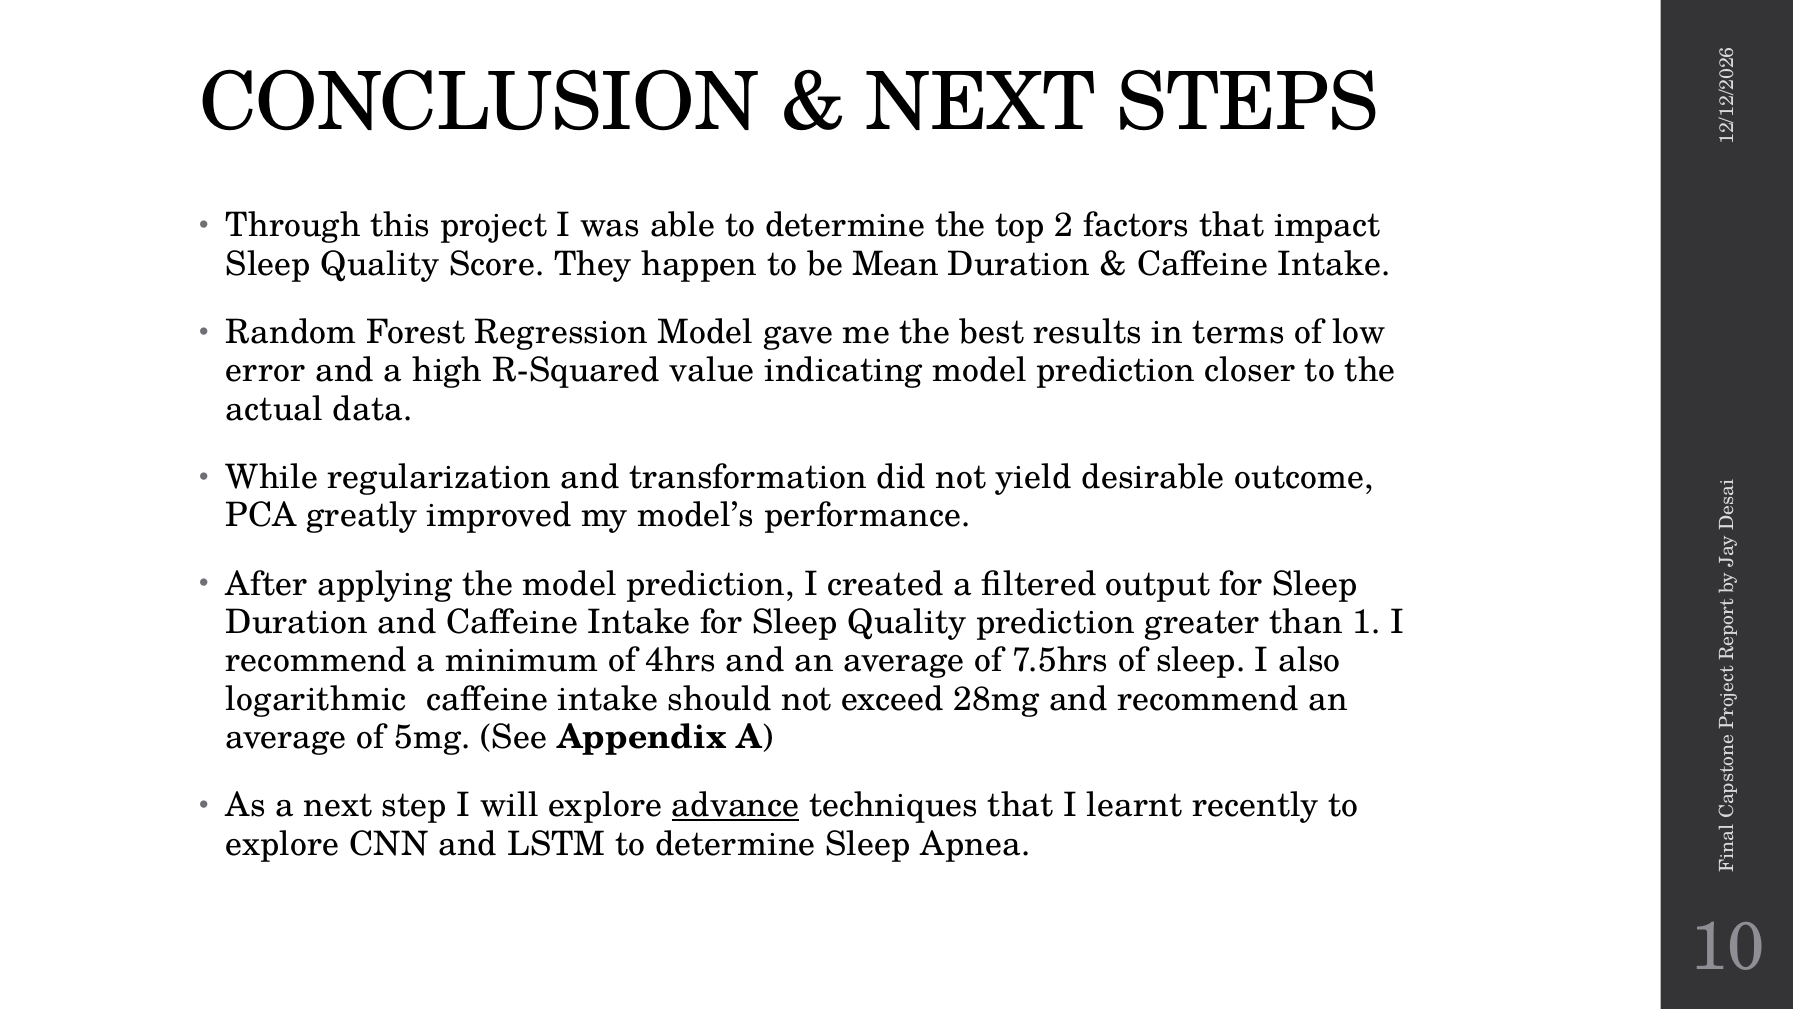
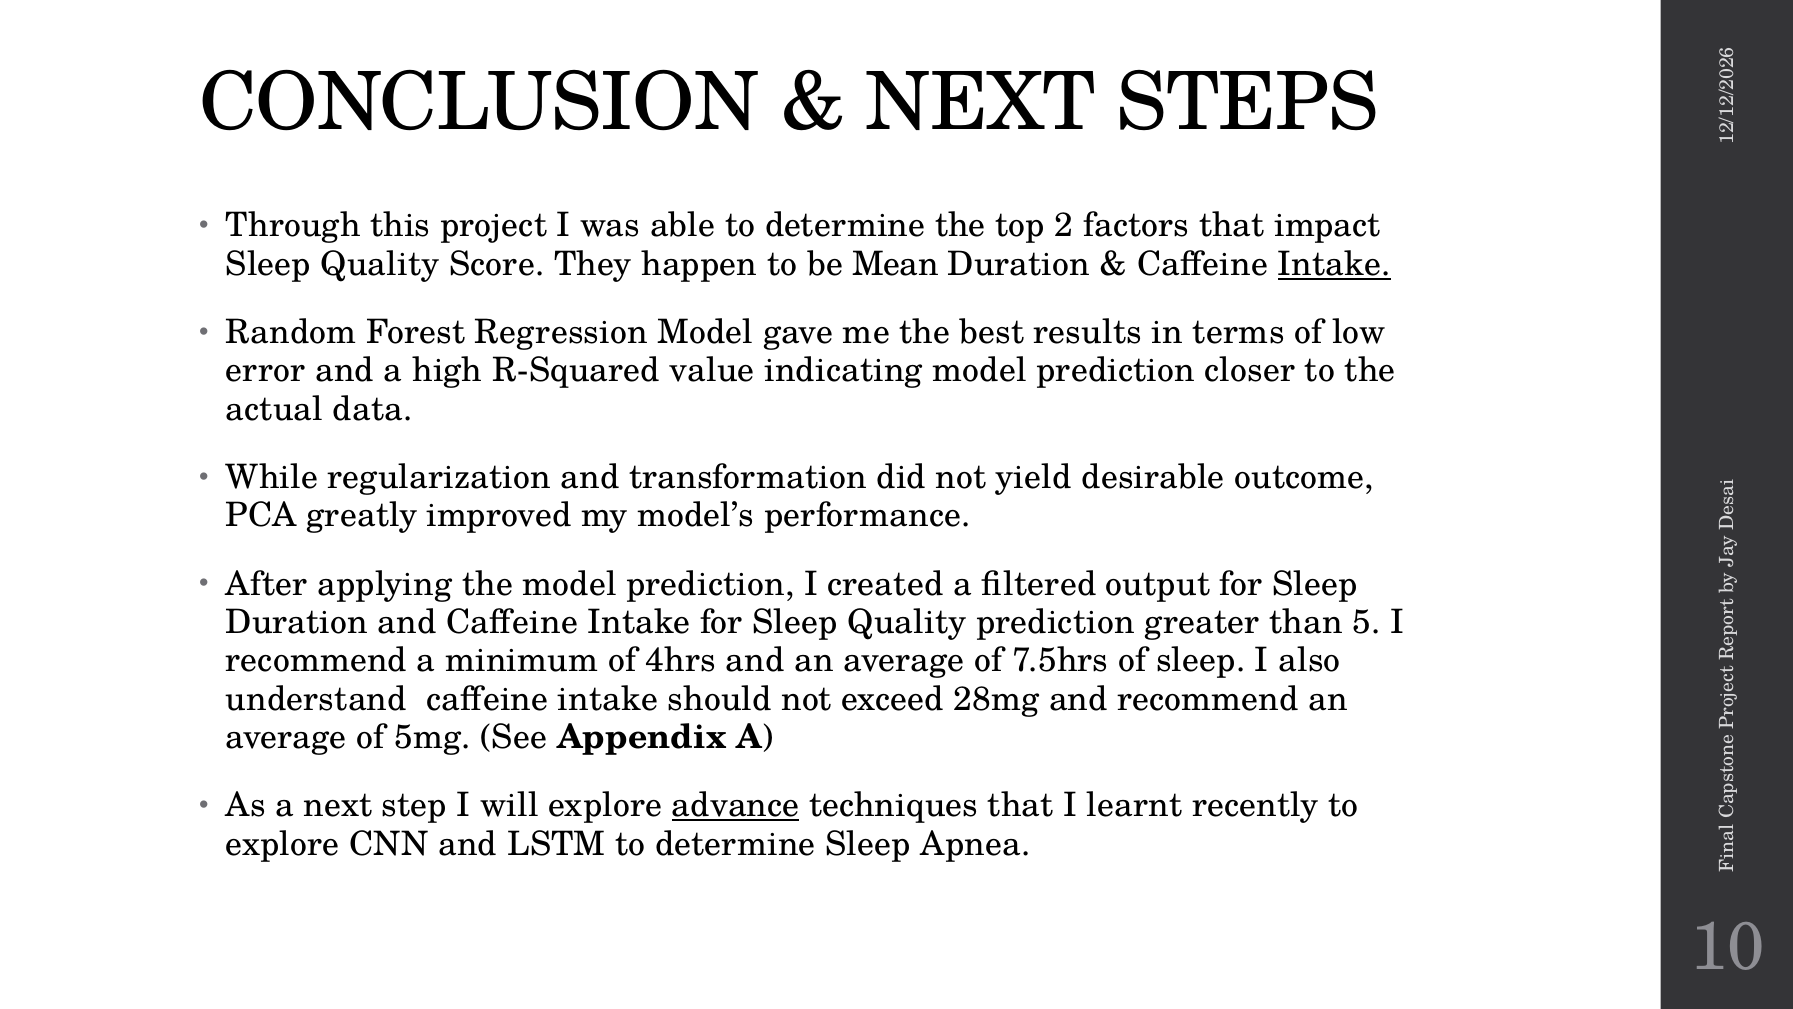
Intake at (1334, 264) underline: none -> present
than 1: 1 -> 5
logarithmic: logarithmic -> understand
